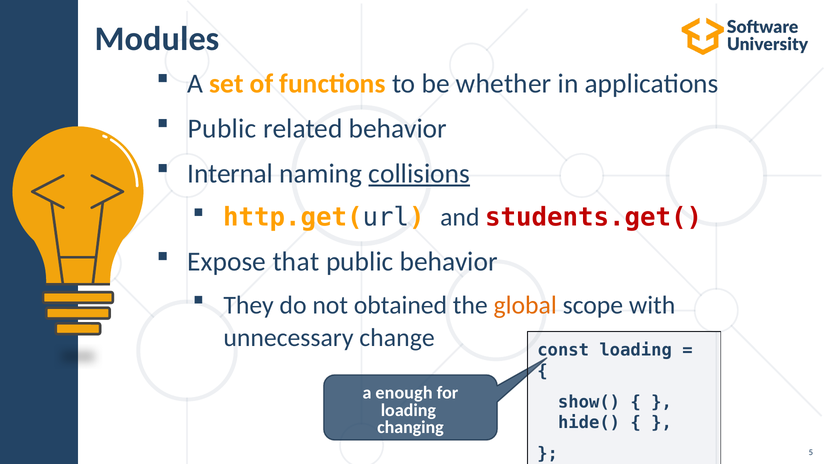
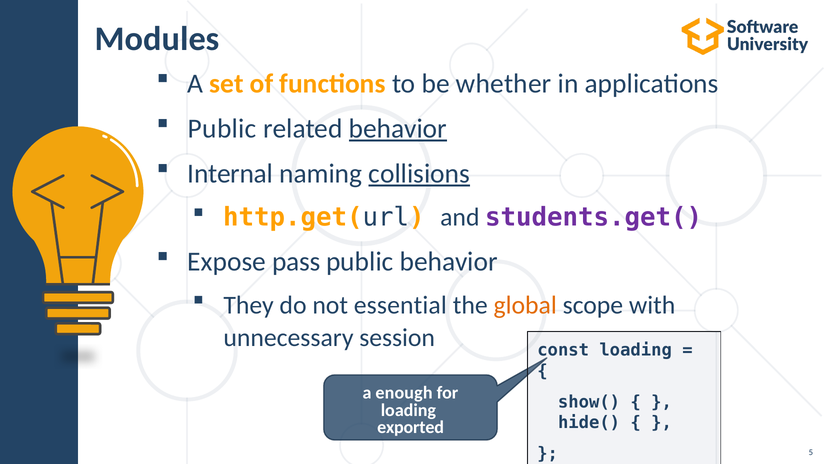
behavior at (398, 129) underline: none -> present
students.get( colour: red -> purple
that: that -> pass
obtained: obtained -> essential
change: change -> session
changing: changing -> exported
